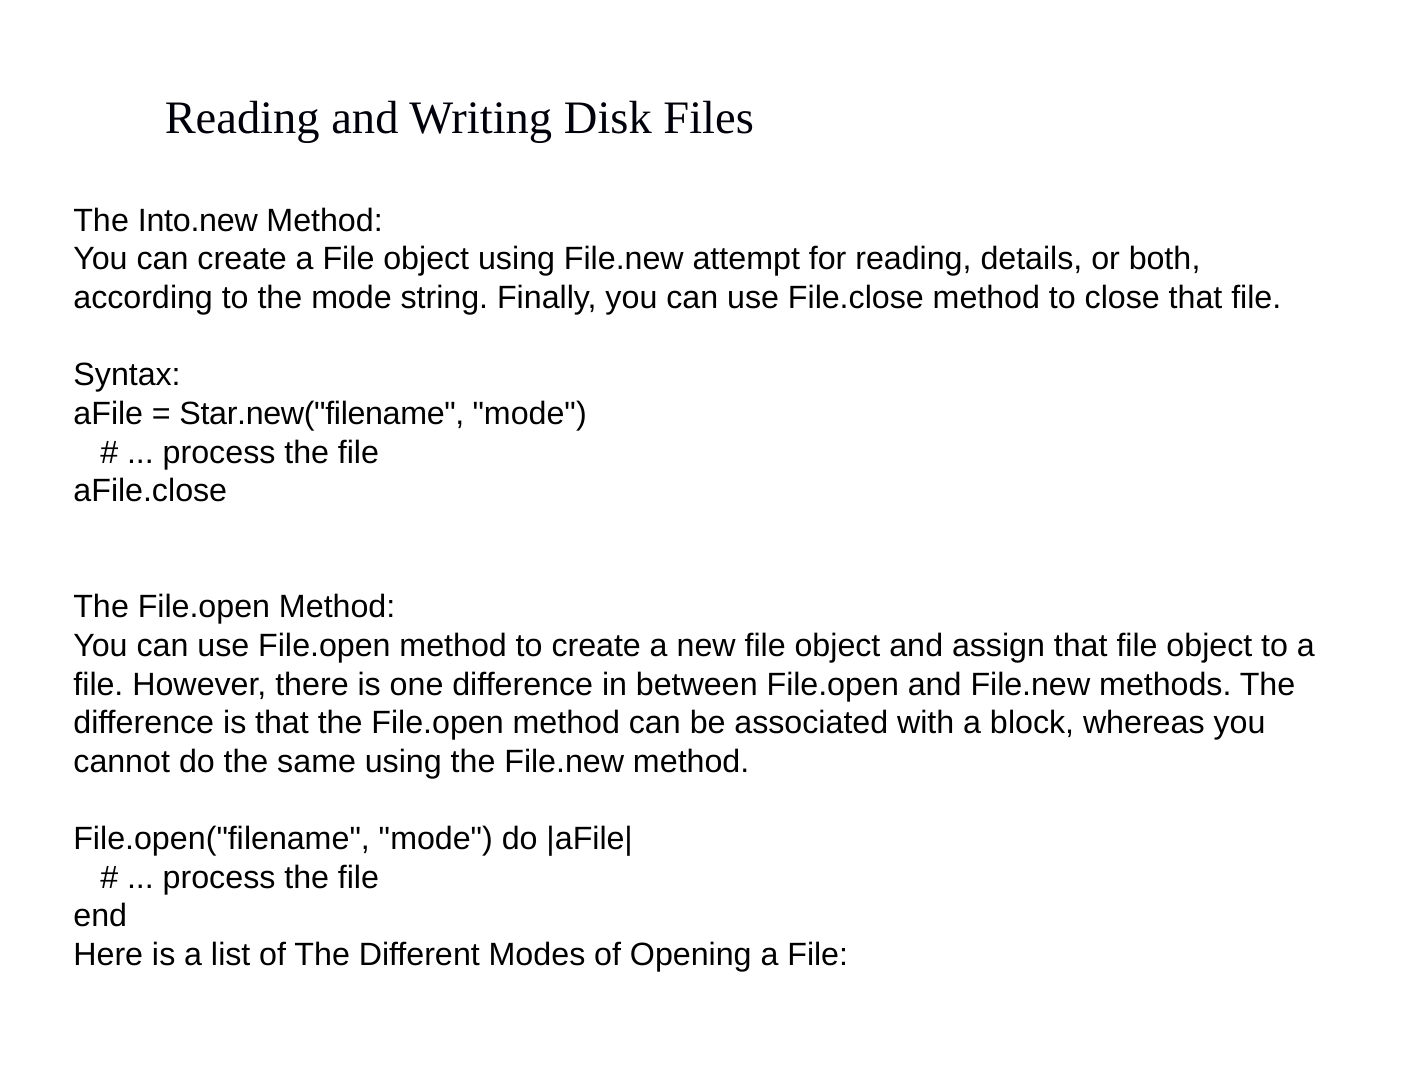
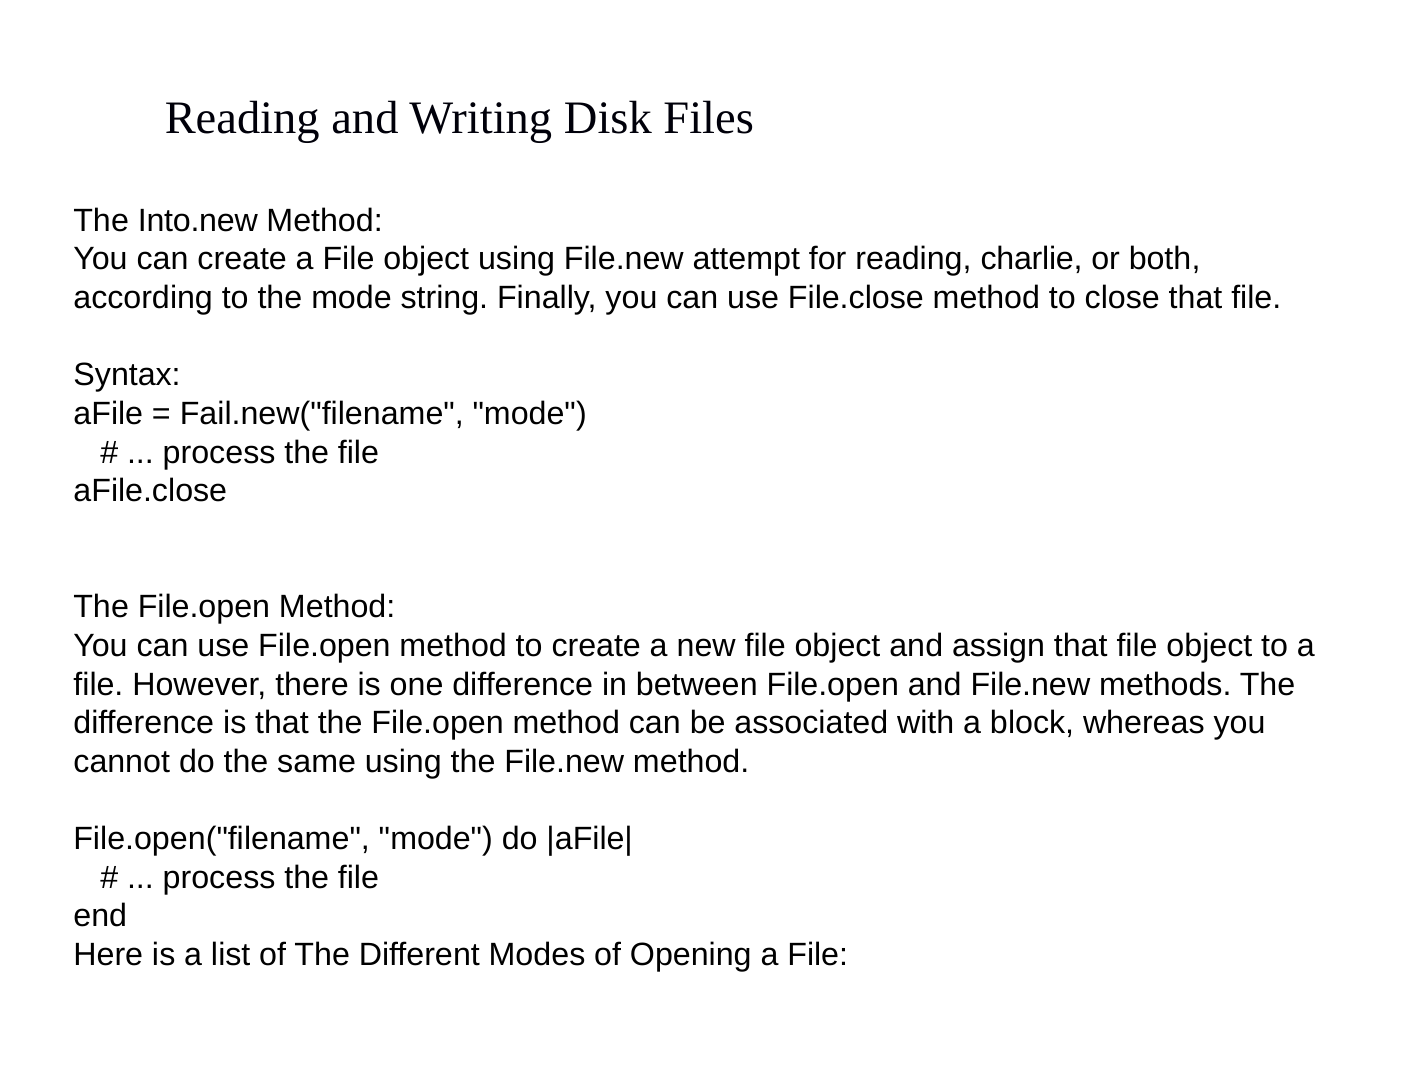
details: details -> charlie
Star.new("filename: Star.new("filename -> Fail.new("filename
